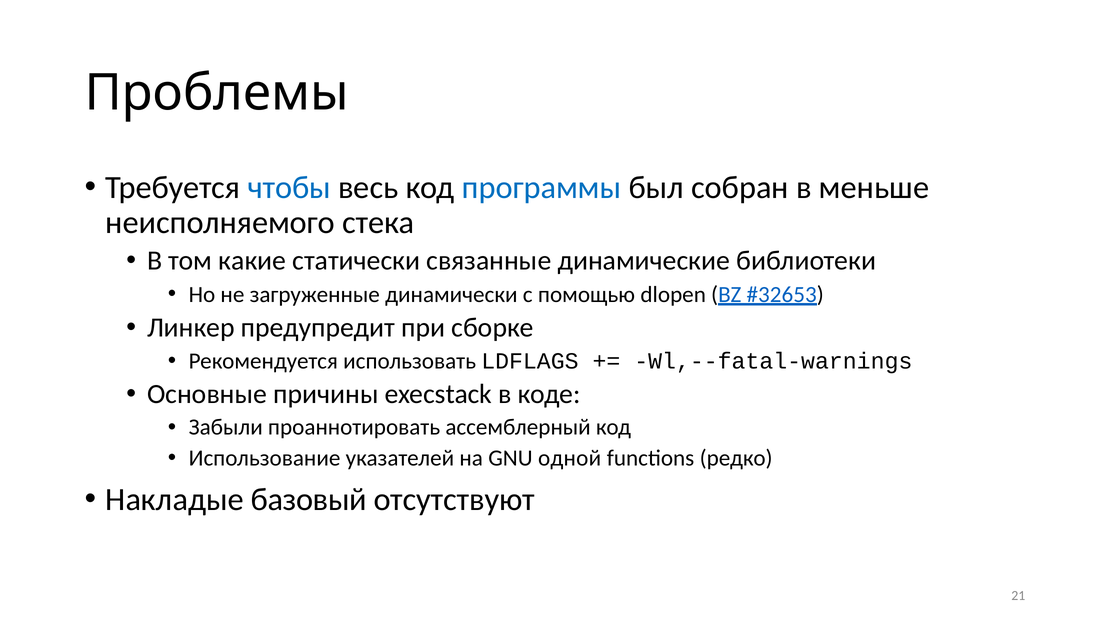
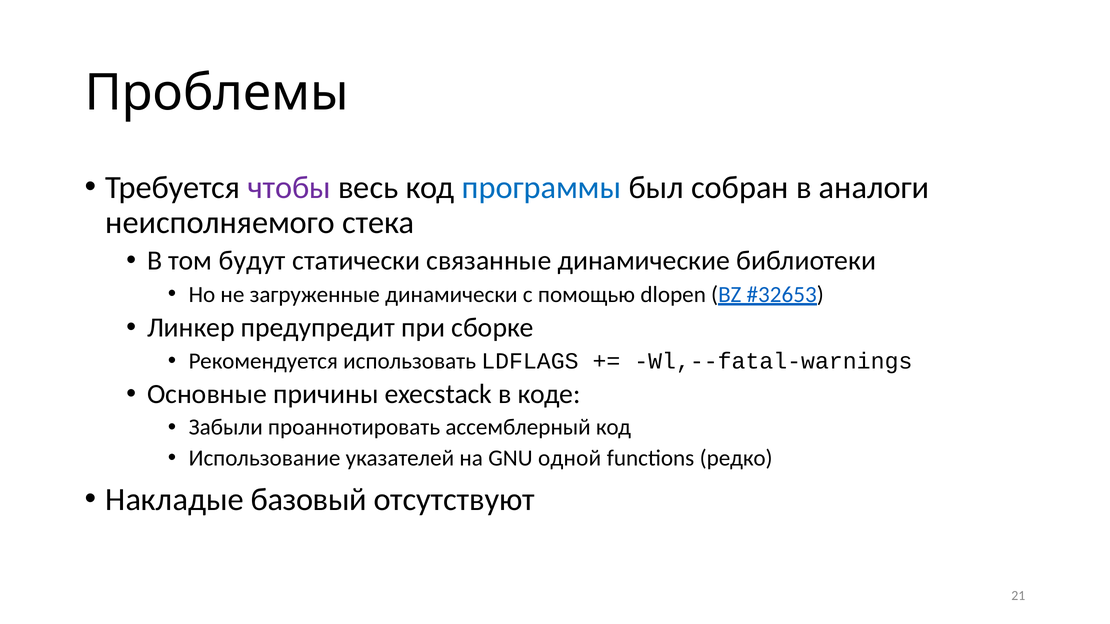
чтобы colour: blue -> purple
меньше: меньше -> аналоги
какие: какие -> будут
